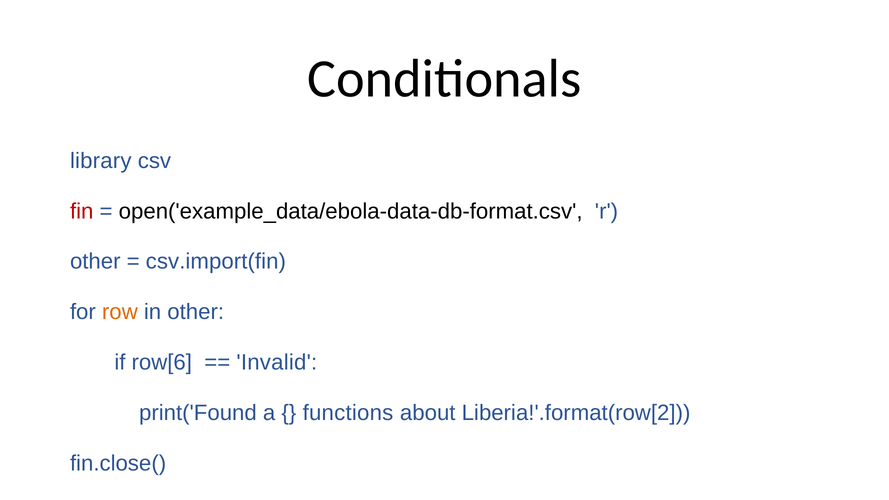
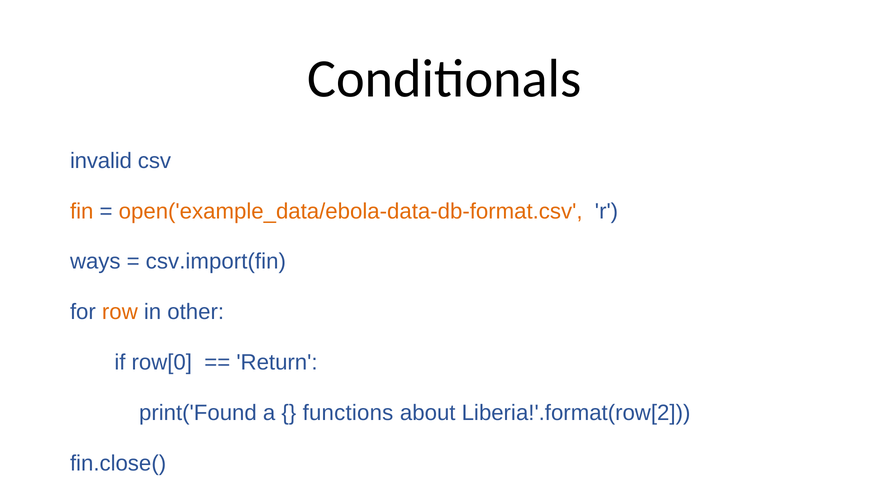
library: library -> invalid
fin colour: red -> orange
open('example_data/ebola-data-db-format.csv colour: black -> orange
other at (95, 262): other -> ways
row[6: row[6 -> row[0
Invalid: Invalid -> Return
